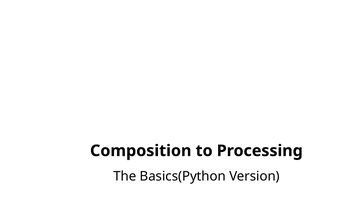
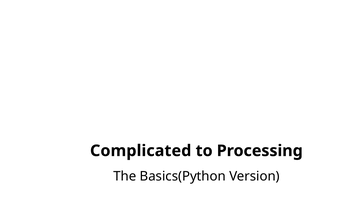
Composition: Composition -> Complicated
